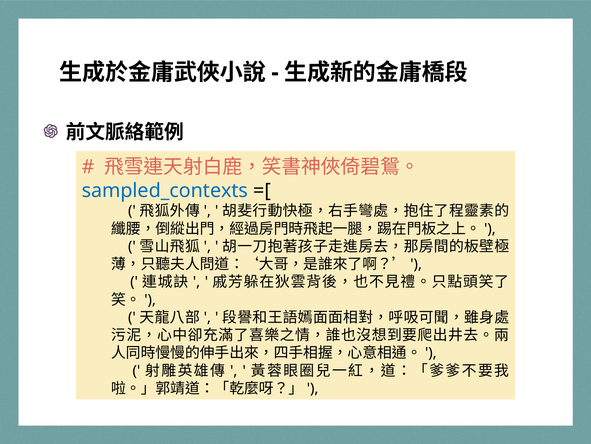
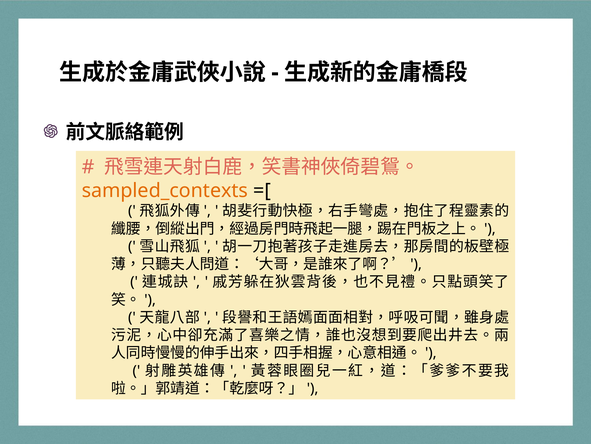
sampled_contexts colour: blue -> orange
